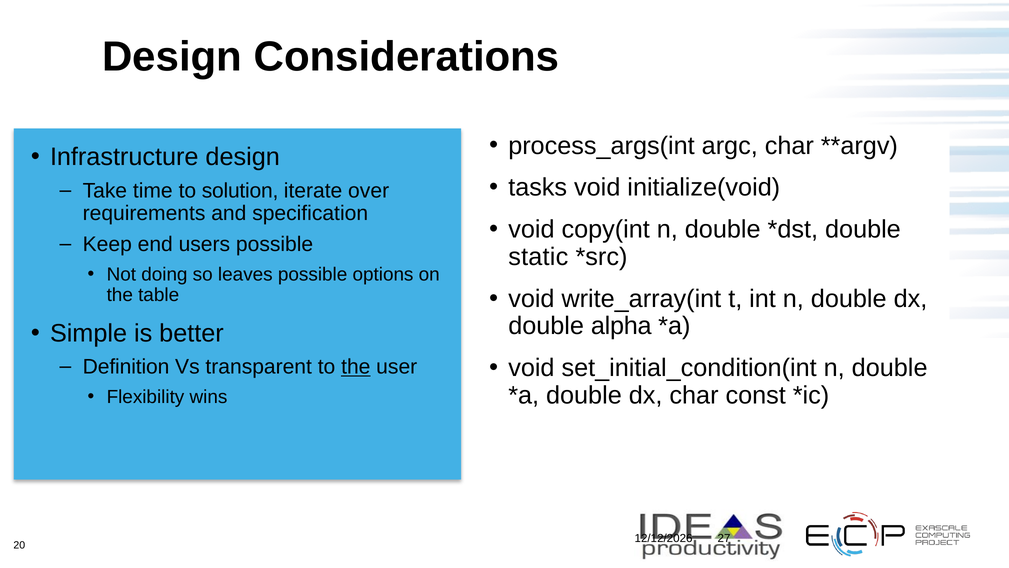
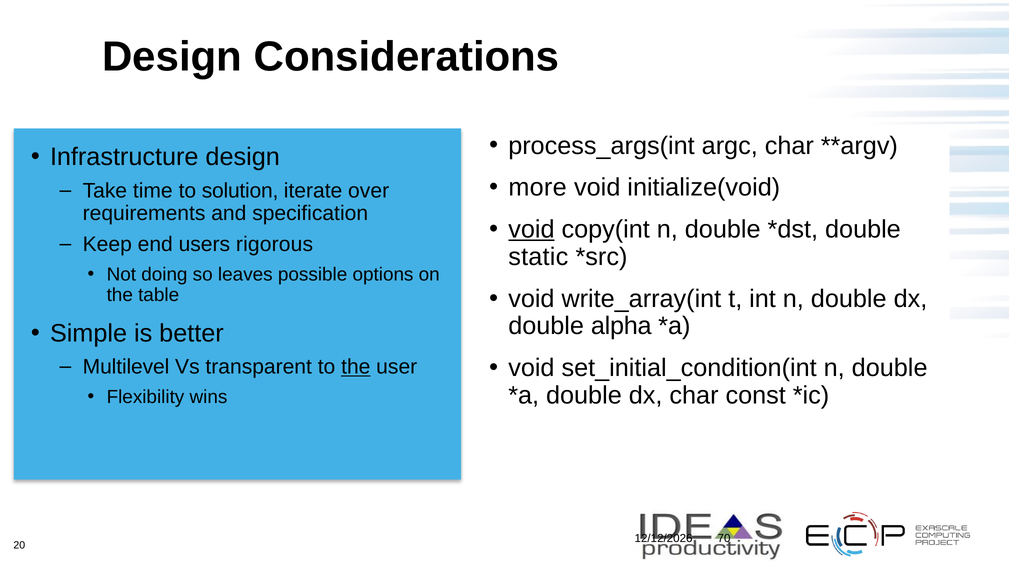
tasks: tasks -> more
void at (531, 230) underline: none -> present
users possible: possible -> rigorous
Definition: Definition -> Multilevel
27: 27 -> 70
